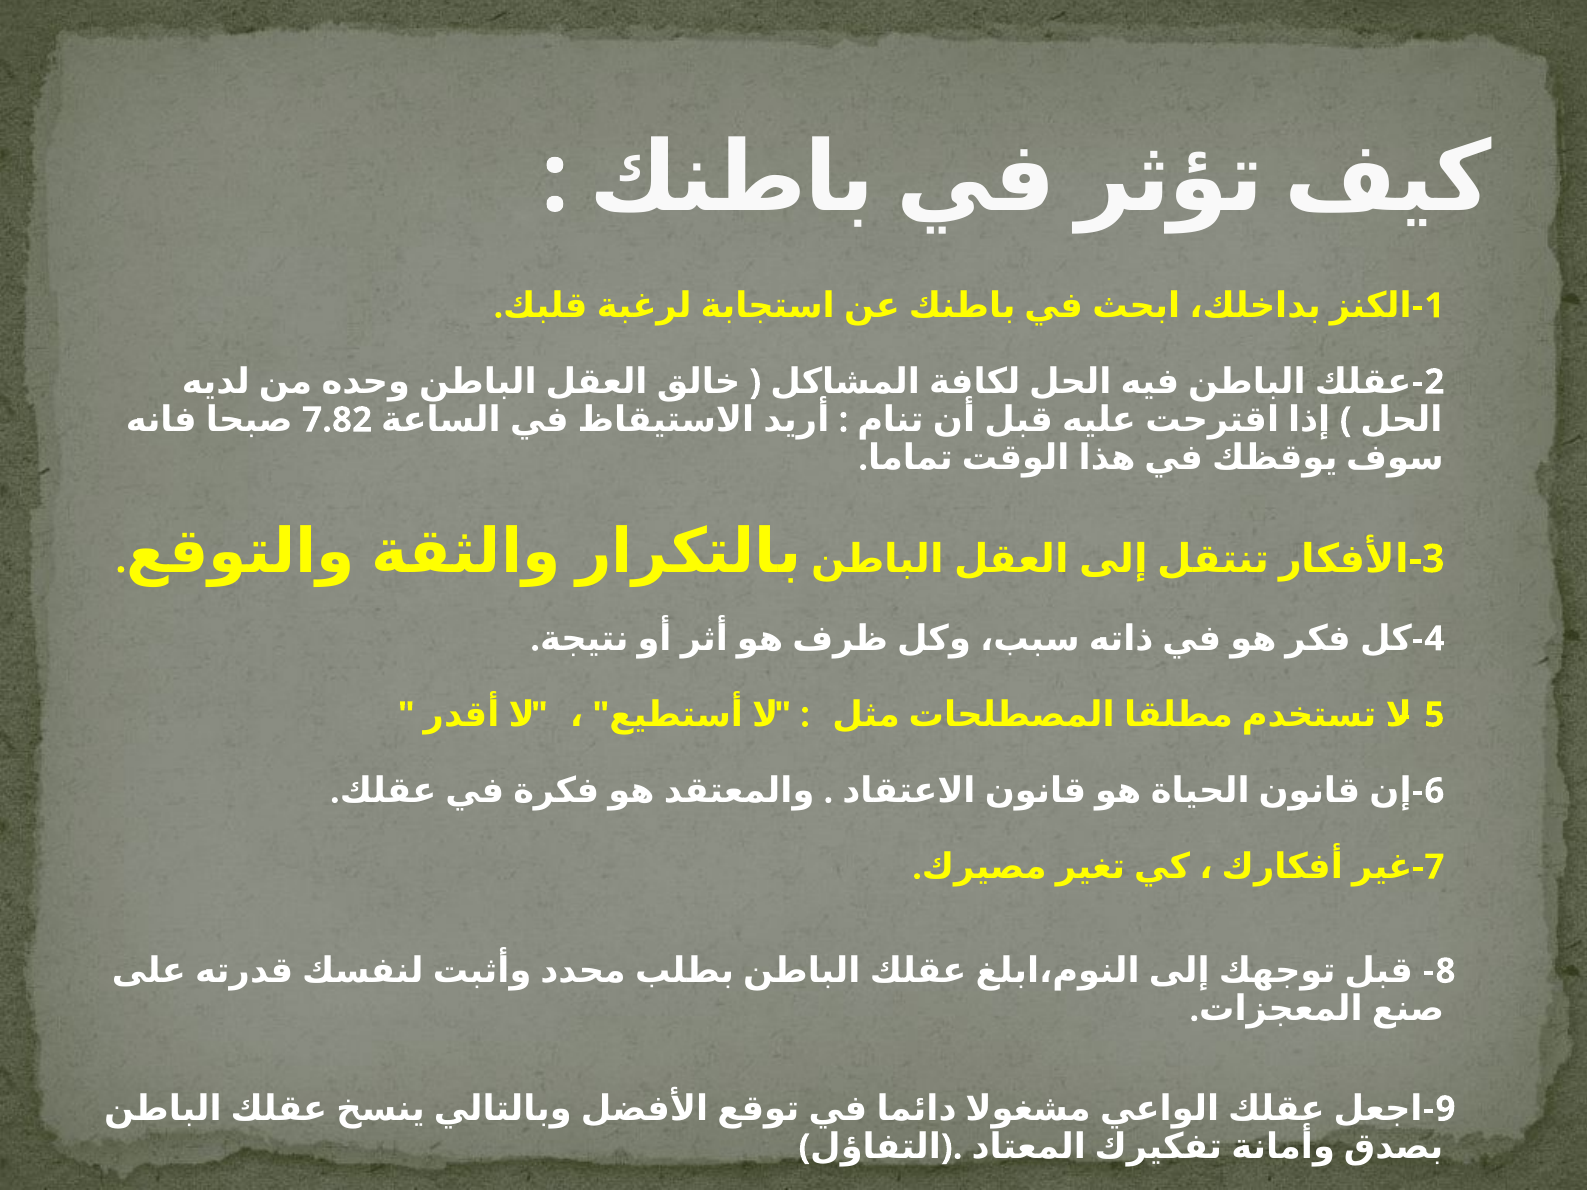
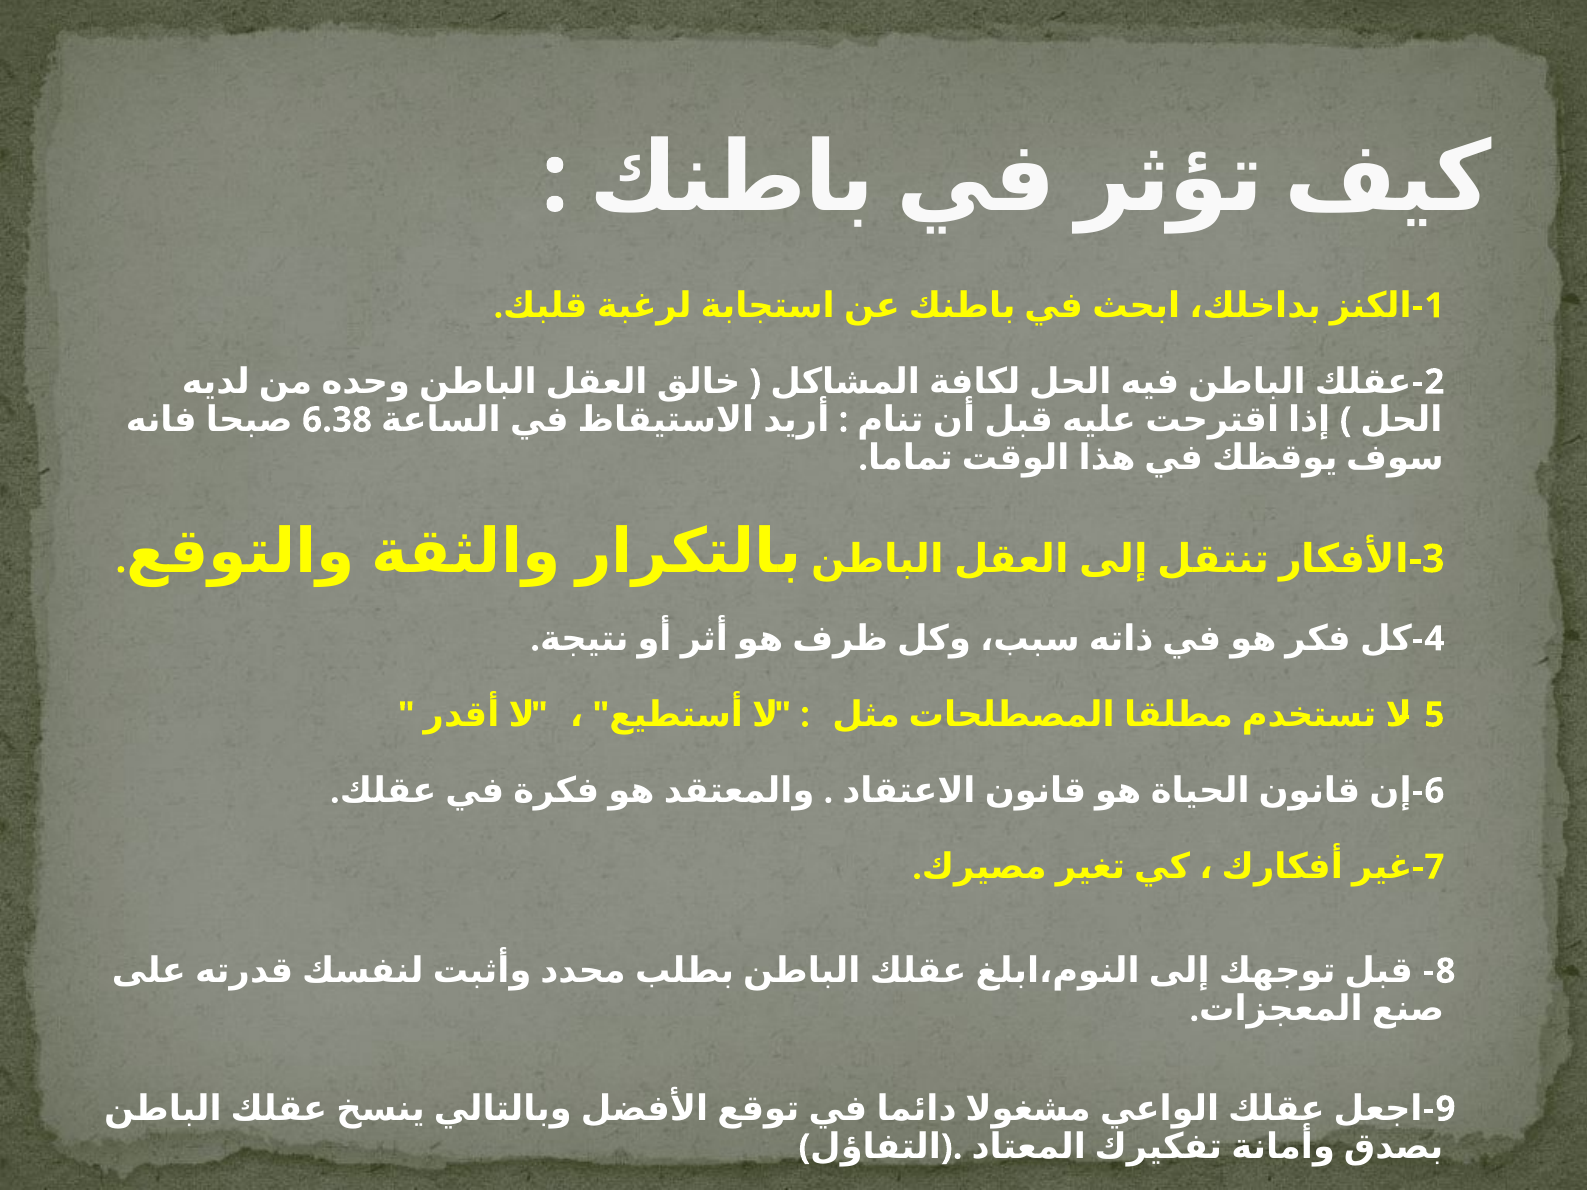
7.82: 7.82 -> 6.38
